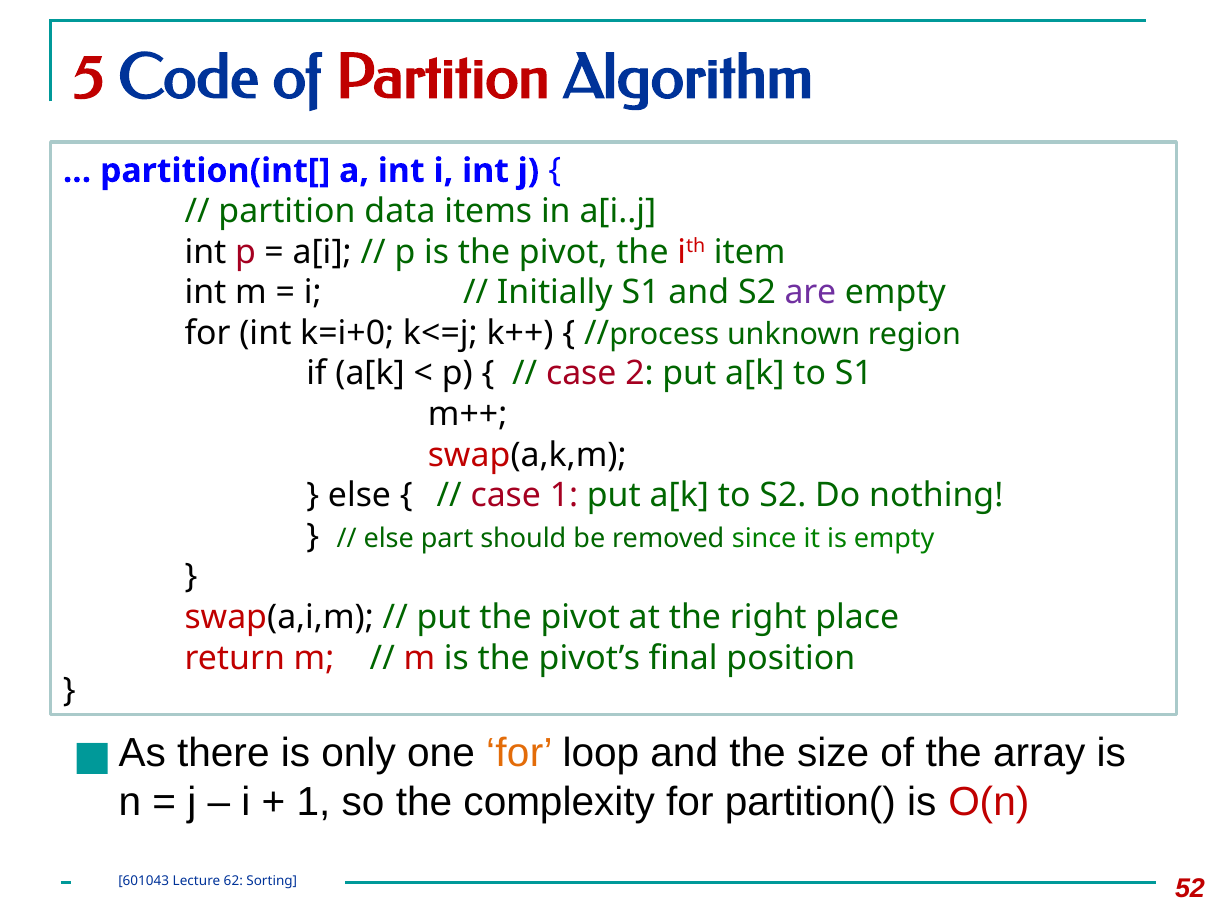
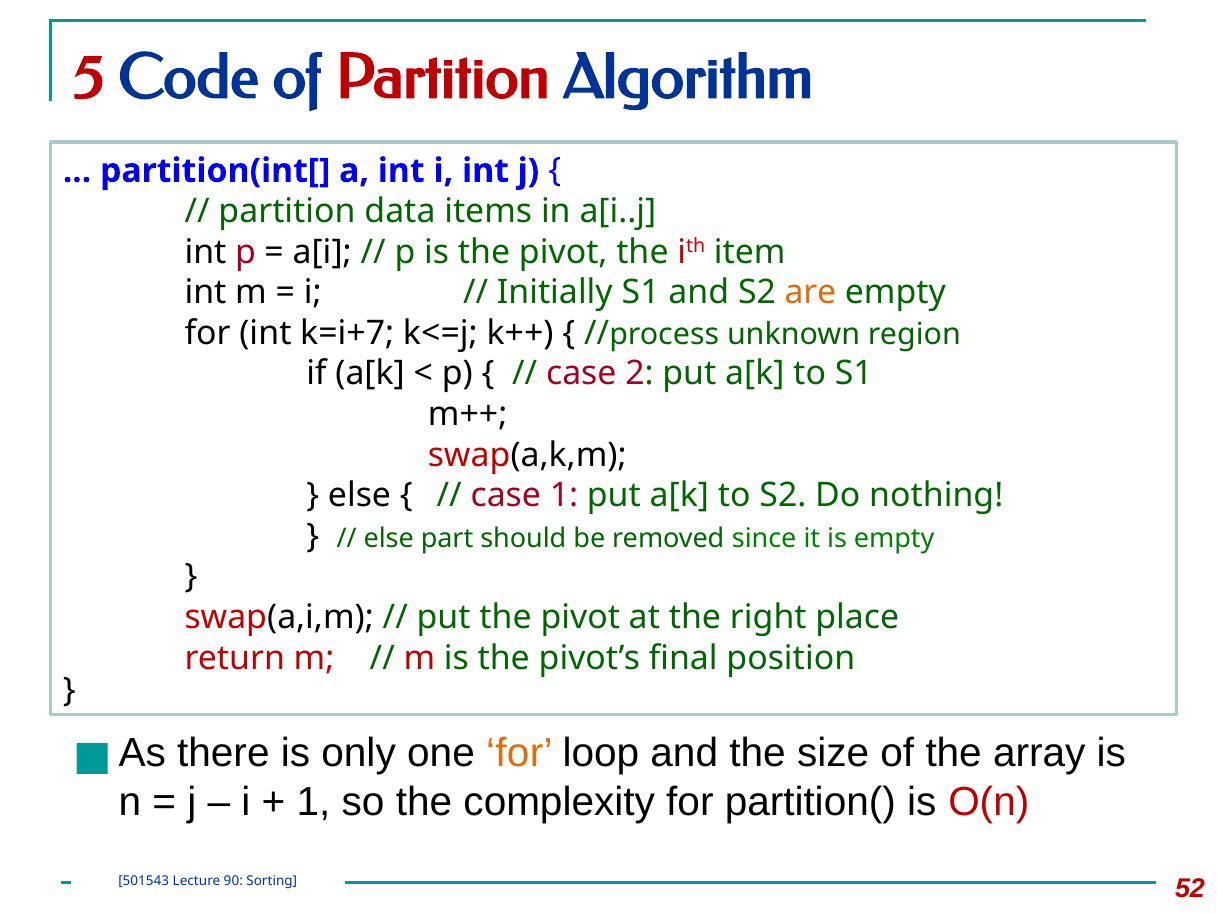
are colour: purple -> orange
k=i+0: k=i+0 -> k=i+7
601043: 601043 -> 501543
62: 62 -> 90
